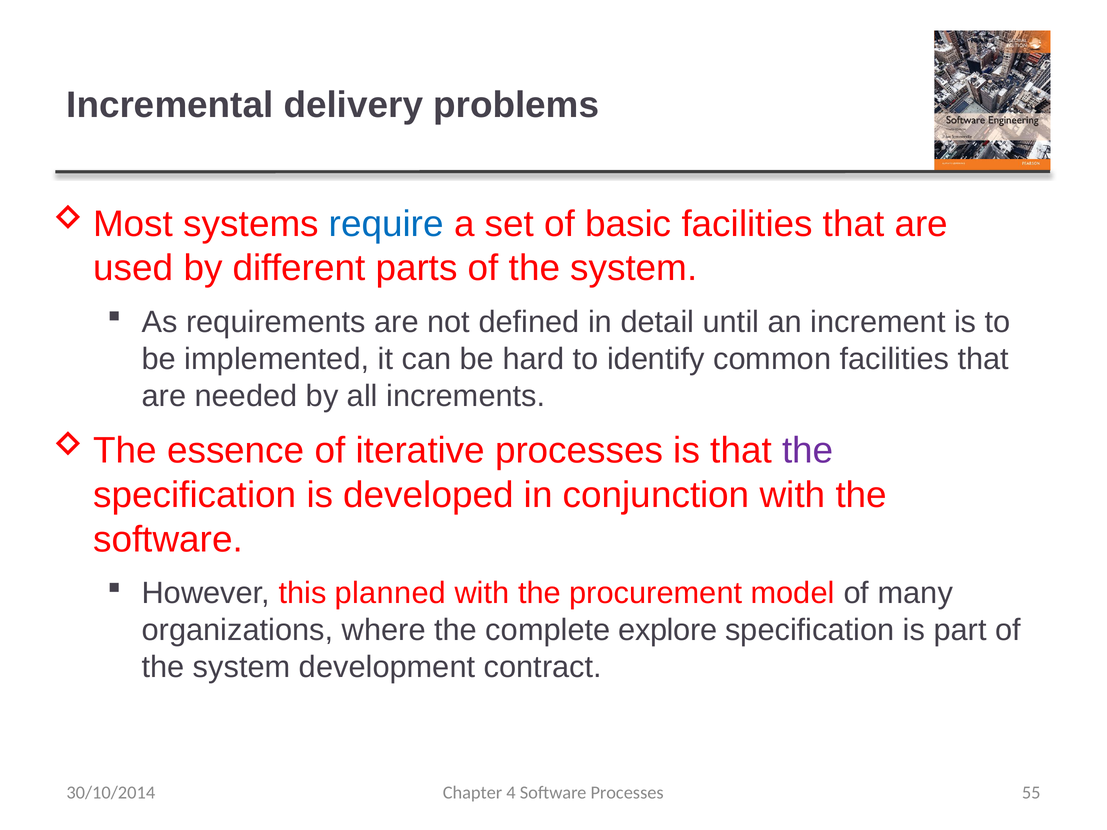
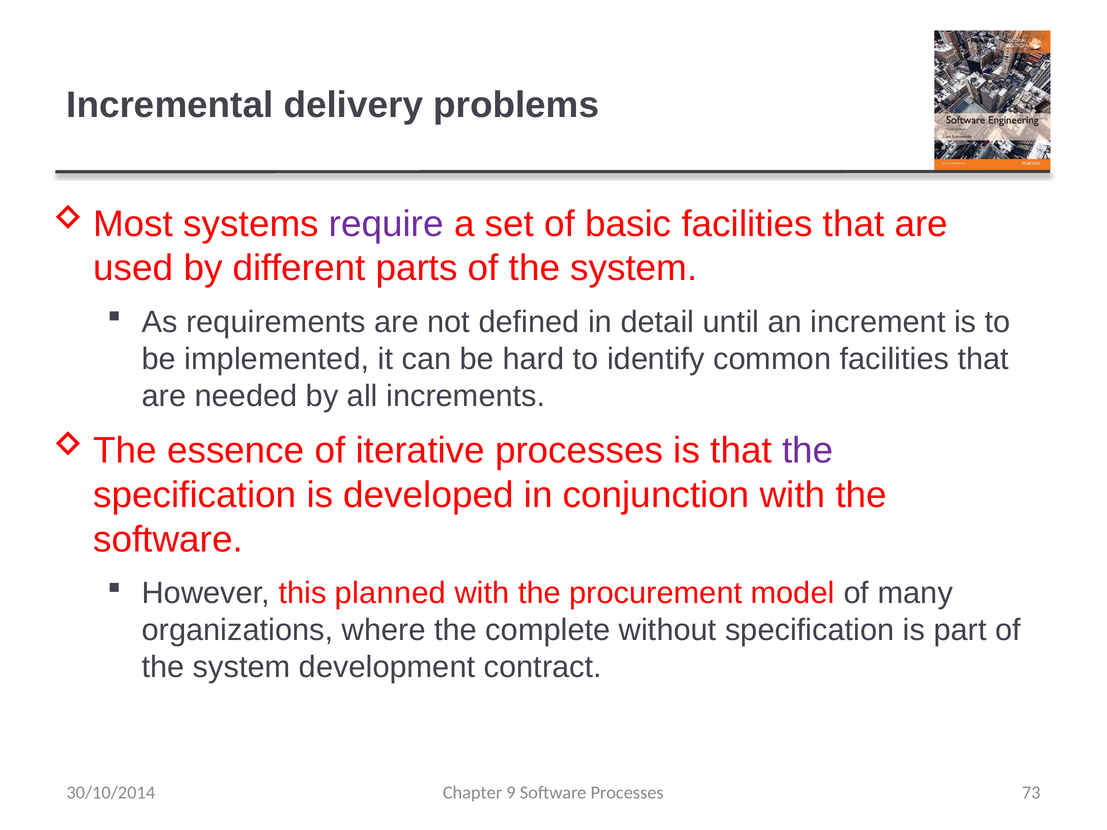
require colour: blue -> purple
explore: explore -> without
4: 4 -> 9
55: 55 -> 73
